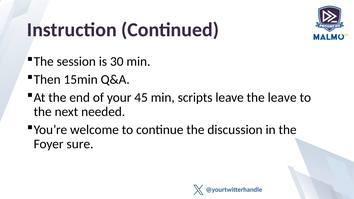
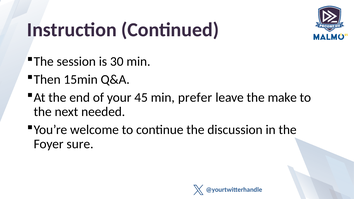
scripts: scripts -> prefer
the leave: leave -> make
